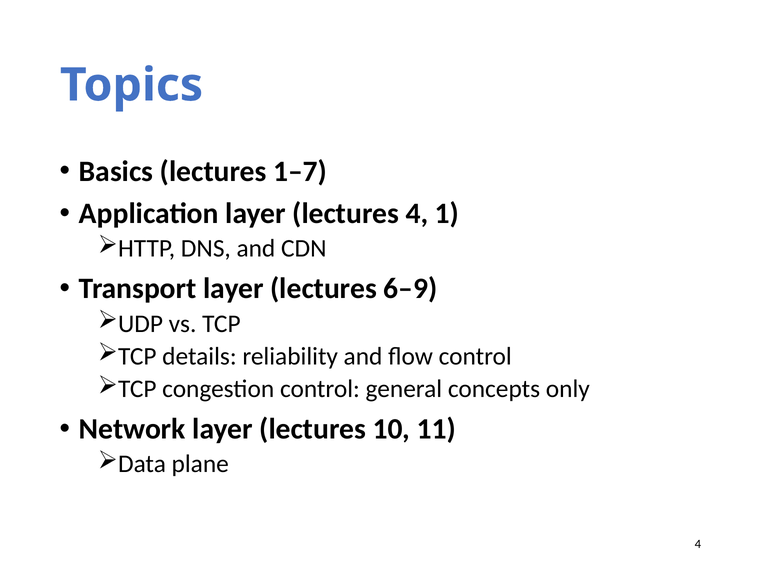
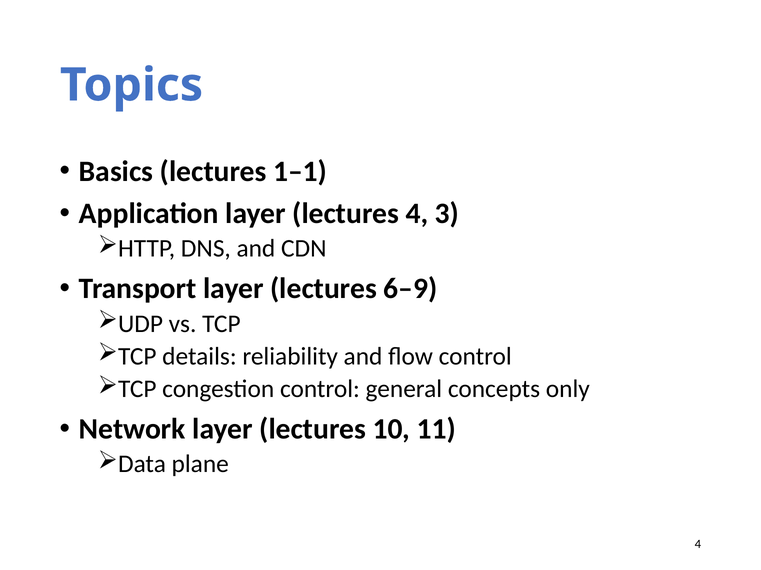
1–7: 1–7 -> 1–1
1: 1 -> 3
